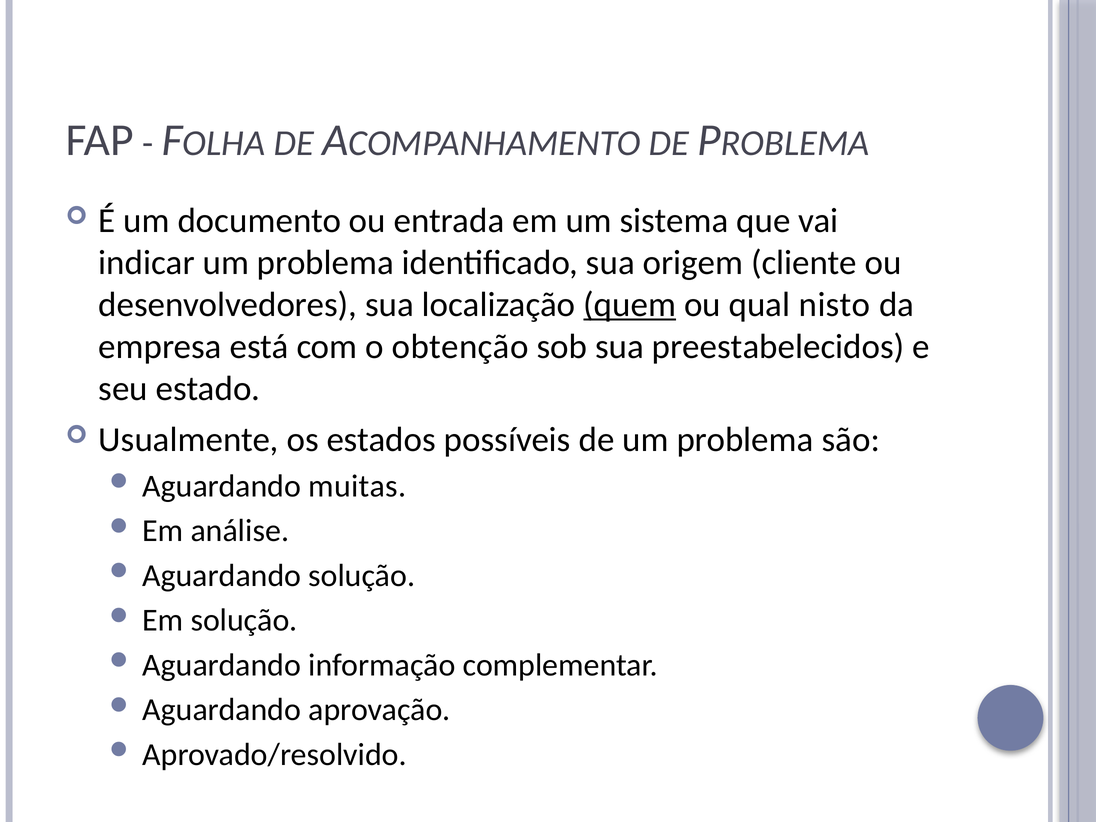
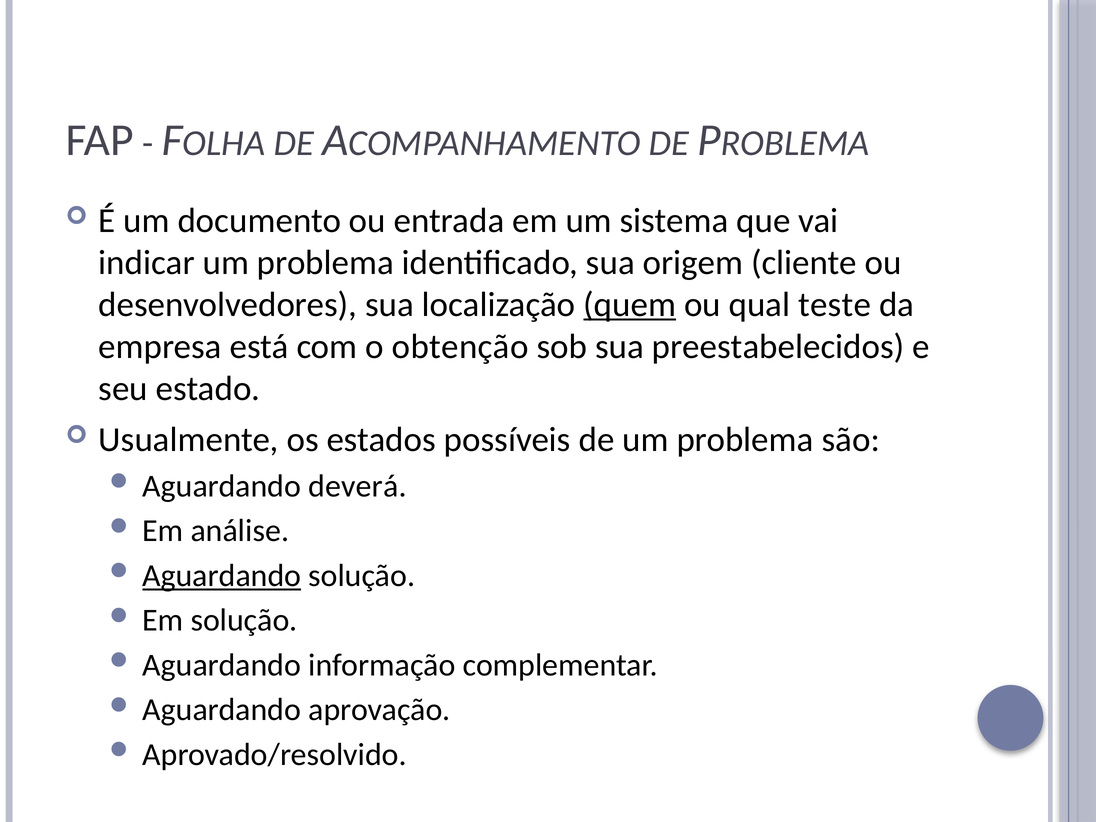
nisto: nisto -> teste
muitas: muitas -> deverá
Aguardando at (222, 576) underline: none -> present
